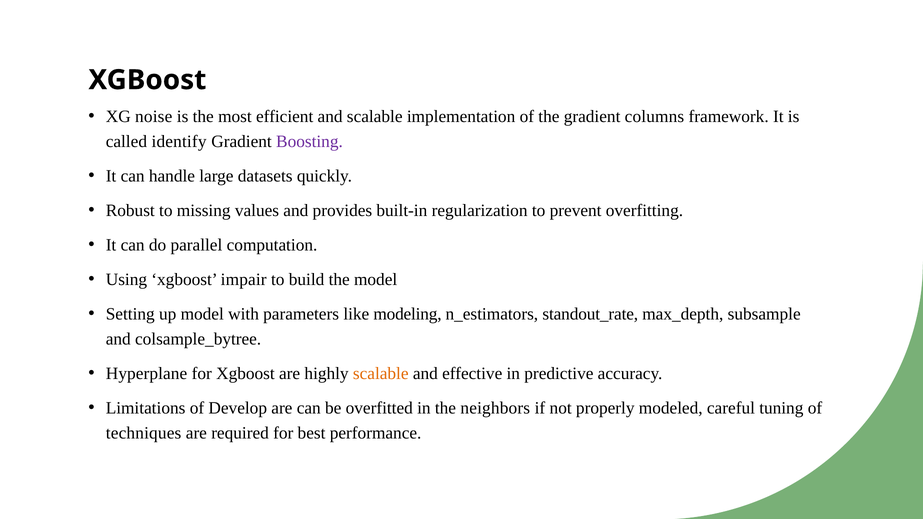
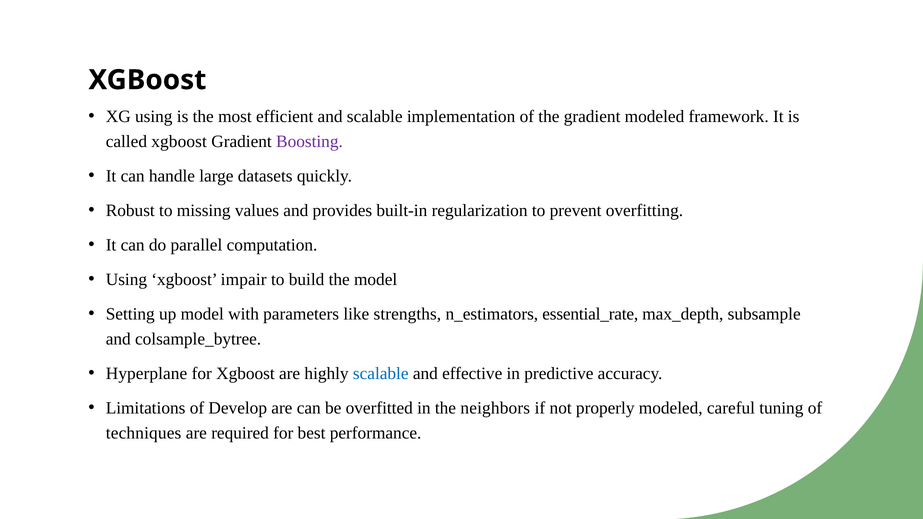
XG noise: noise -> using
gradient columns: columns -> modeled
called identify: identify -> xgboost
modeling: modeling -> strengths
standout_rate: standout_rate -> essential_rate
scalable at (381, 374) colour: orange -> blue
